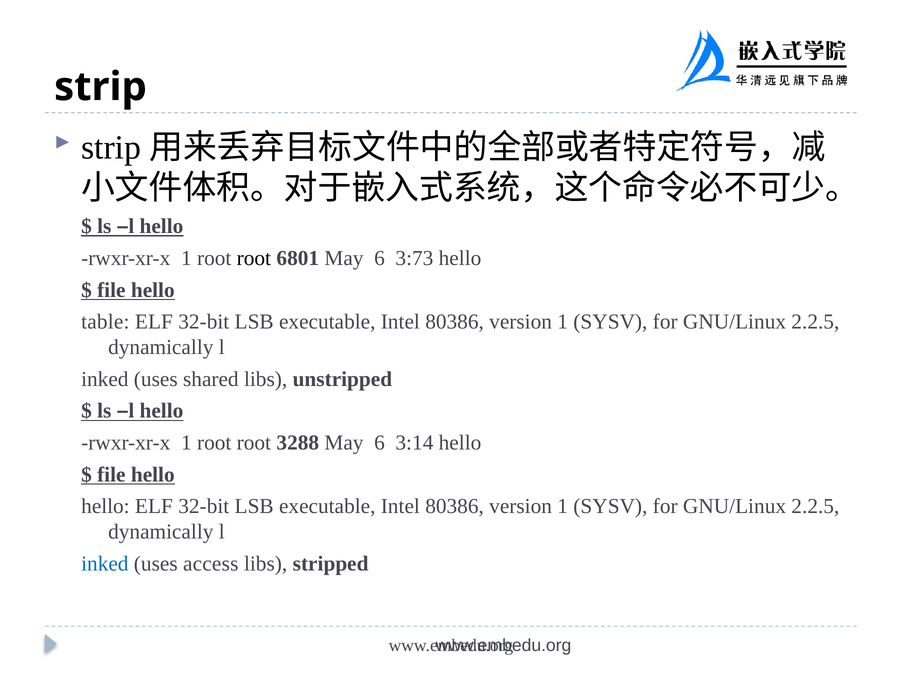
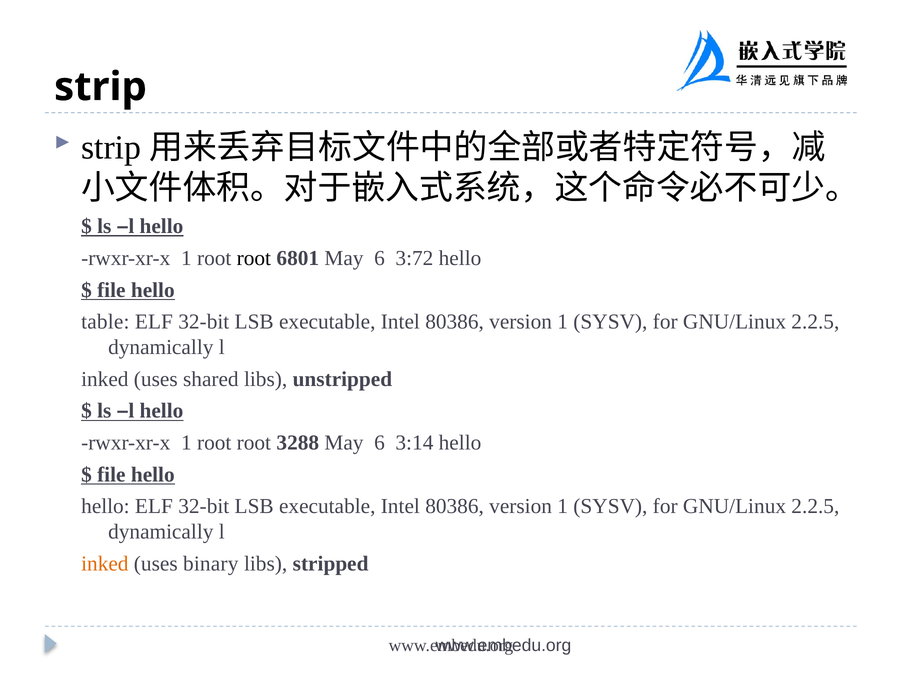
3:73: 3:73 -> 3:72
inked at (105, 564) colour: blue -> orange
access: access -> binary
